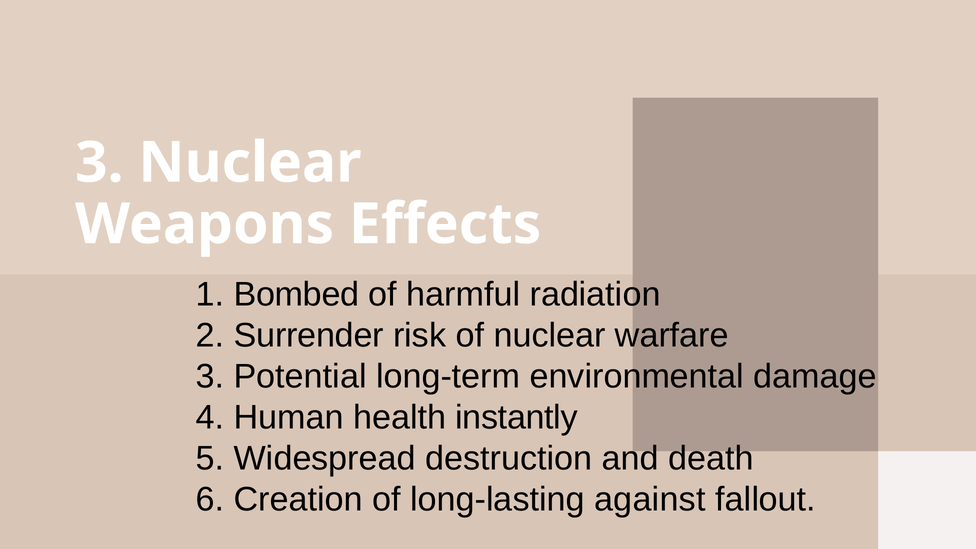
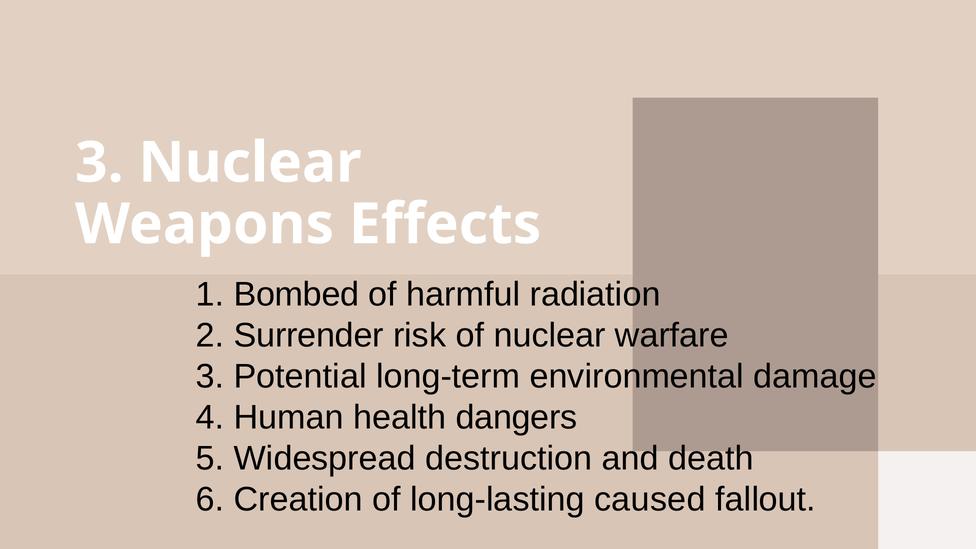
instantly: instantly -> dangers
against: against -> caused
